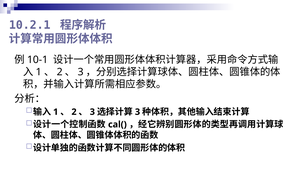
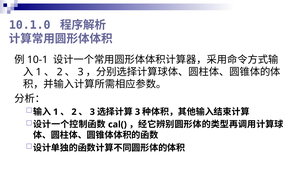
10.2.1: 10.2.1 -> 10.1.0
